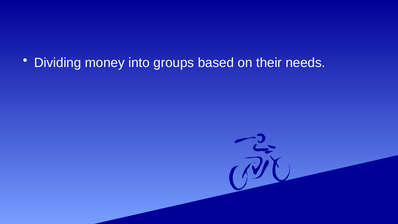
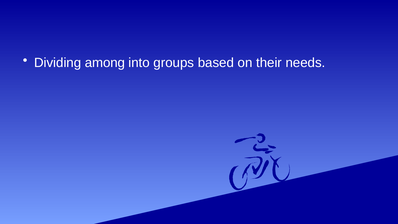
money: money -> among
